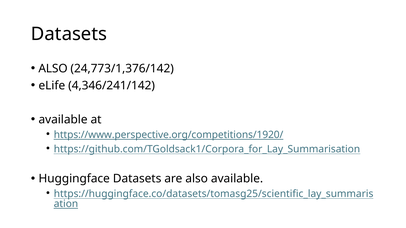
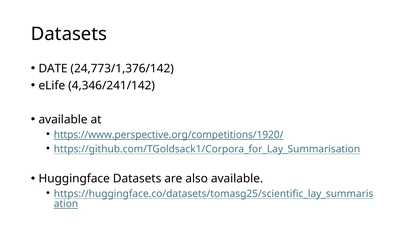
ALSO at (53, 69): ALSO -> DATE
